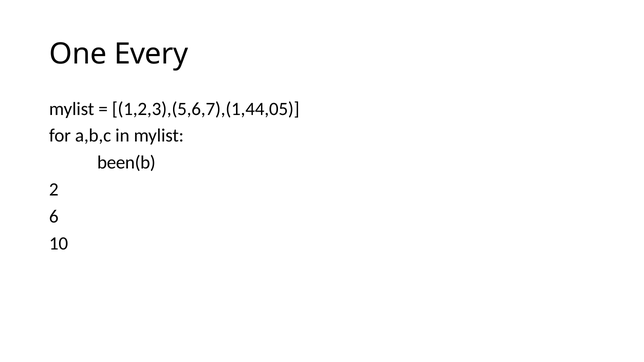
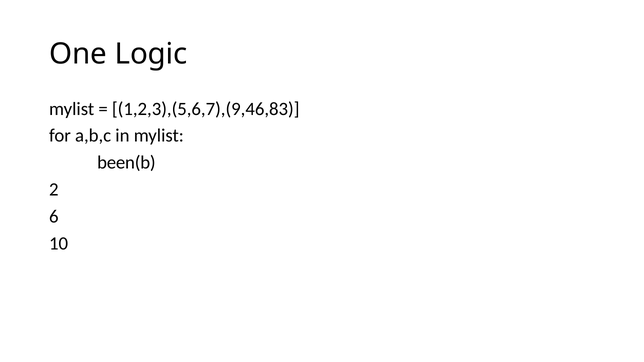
Every: Every -> Logic
1,2,3),(5,6,7),(1,44,05: 1,2,3),(5,6,7),(1,44,05 -> 1,2,3),(5,6,7),(9,46,83
